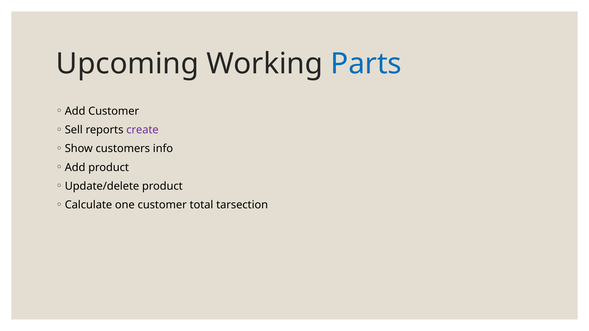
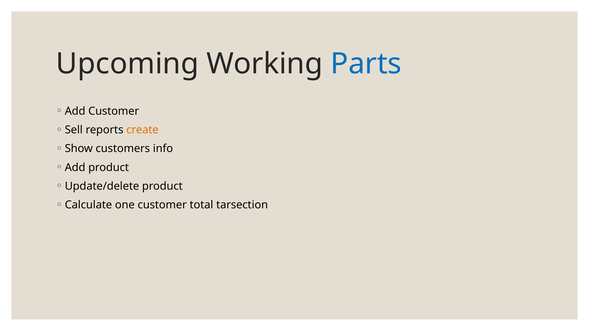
create colour: purple -> orange
